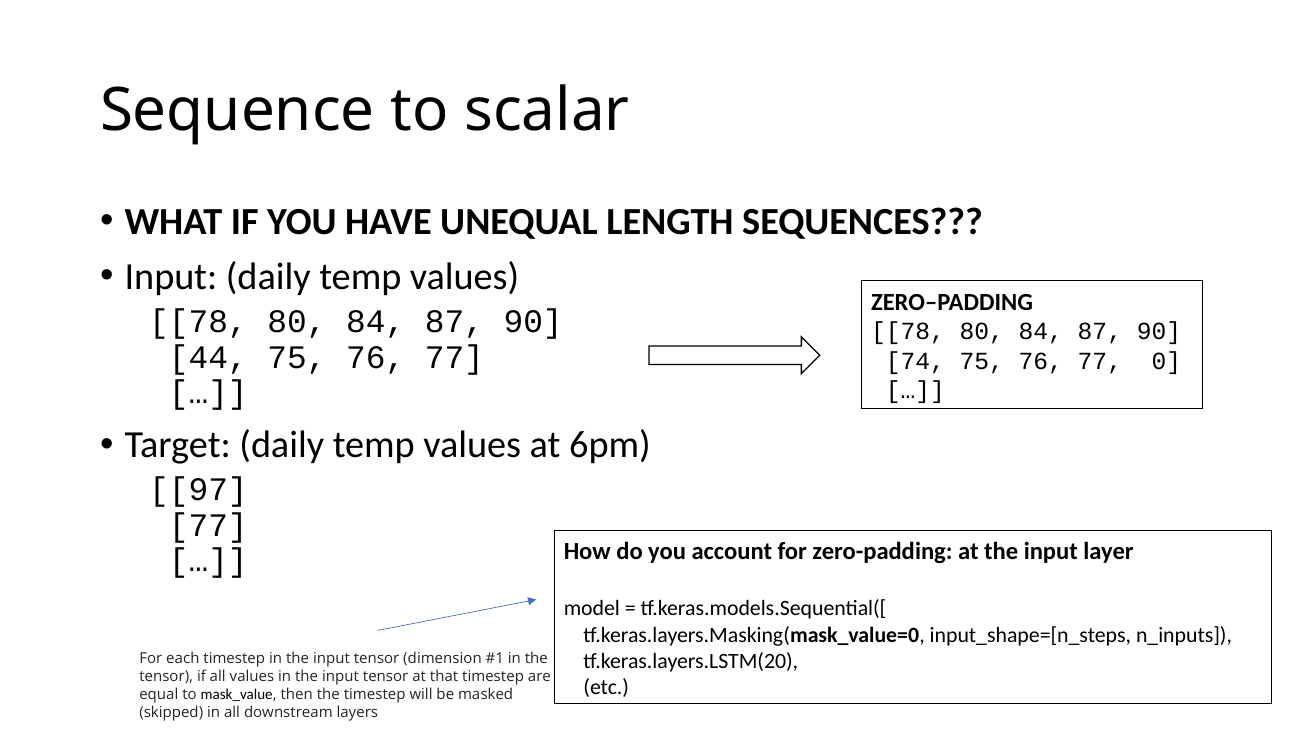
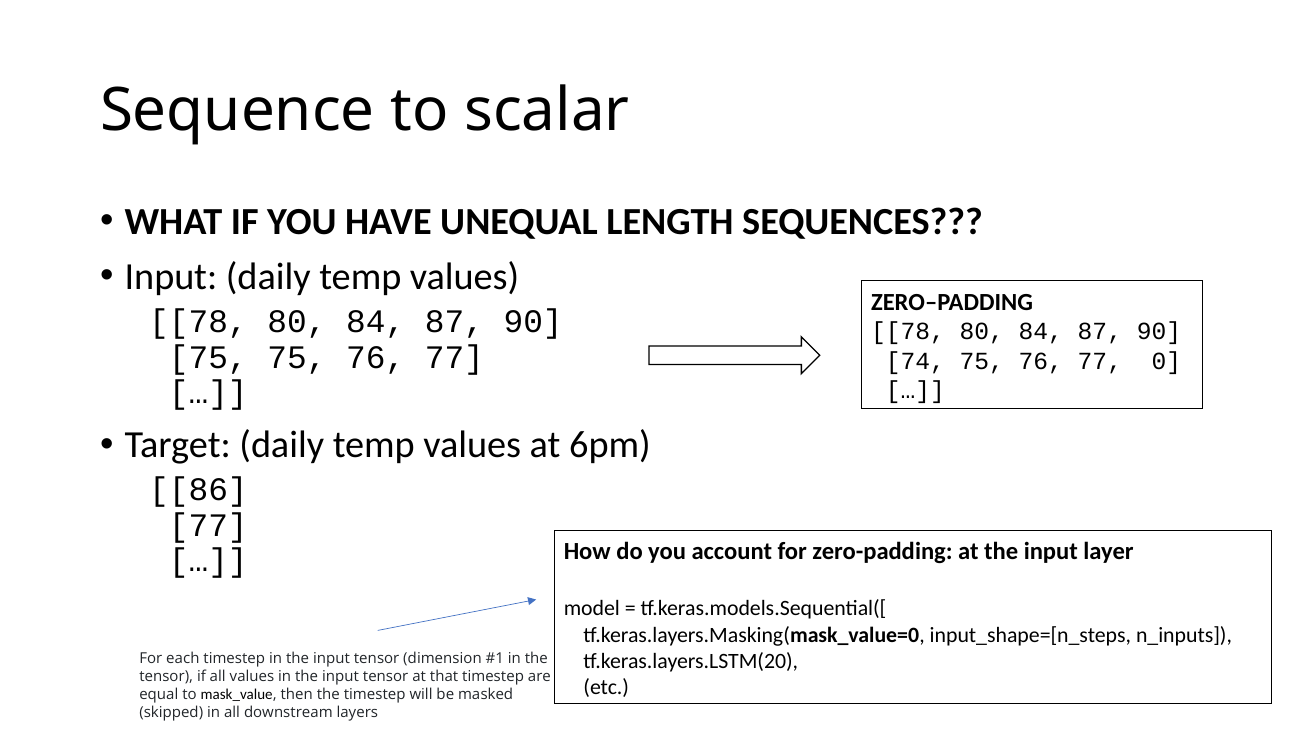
44 at (208, 357): 44 -> 75
97: 97 -> 86
